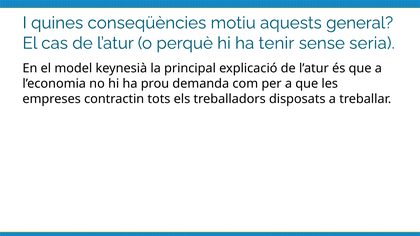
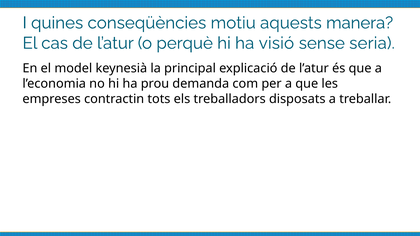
general: general -> manera
tenir: tenir -> visió
